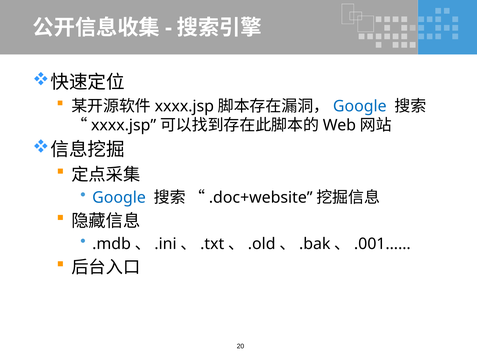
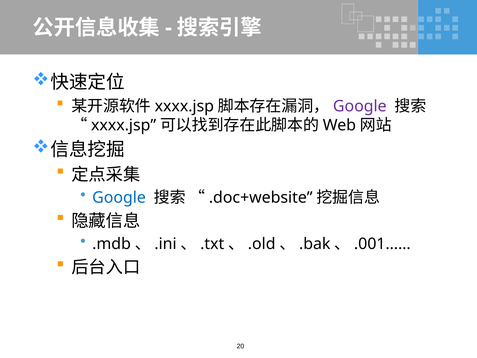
Google at (360, 106) colour: blue -> purple
